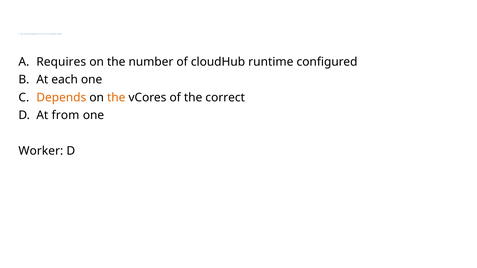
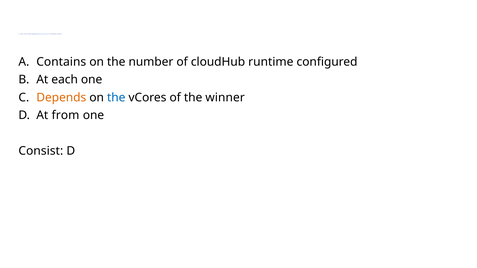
Requires: Requires -> Contains
the at (116, 98) colour: orange -> blue
correct: correct -> winner
Worker at (41, 151): Worker -> Consist
